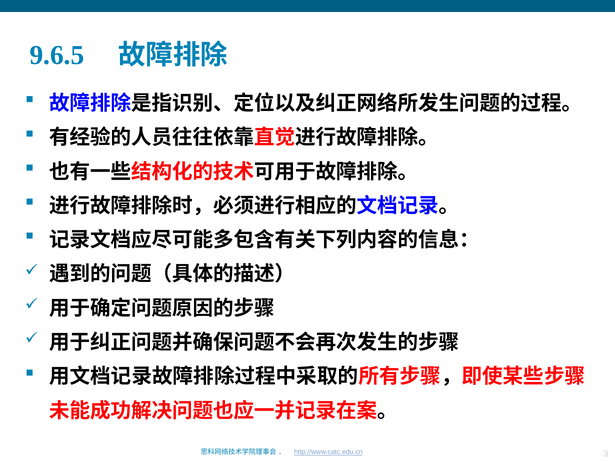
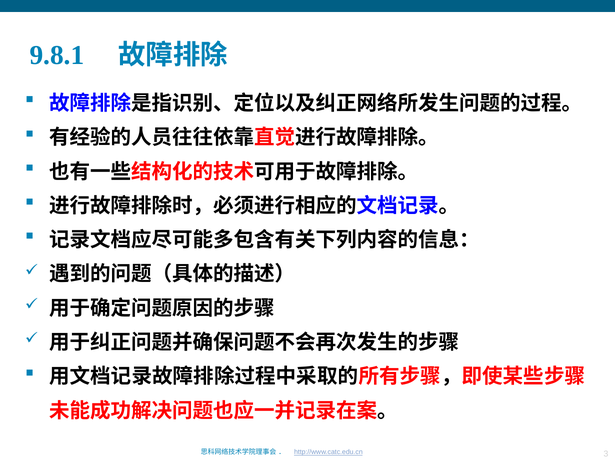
9.6.5: 9.6.5 -> 9.8.1
